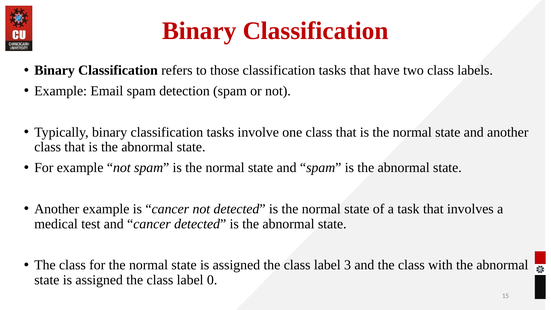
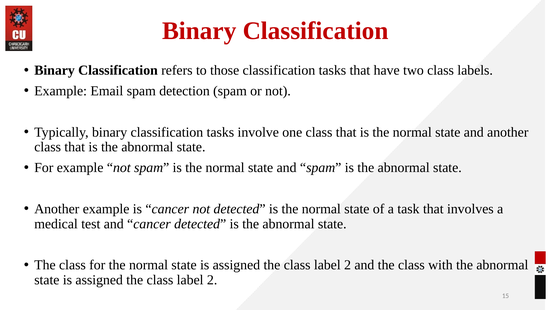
3 at (348, 265): 3 -> 2
0 at (212, 280): 0 -> 2
